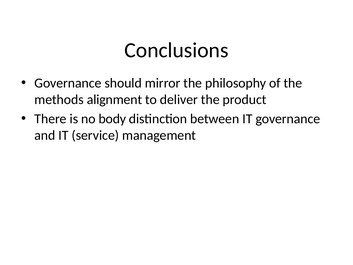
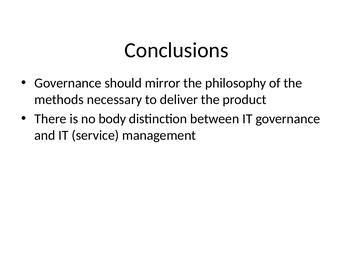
alignment: alignment -> necessary
